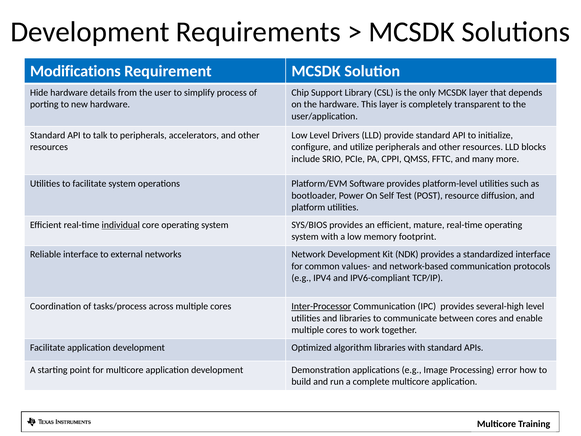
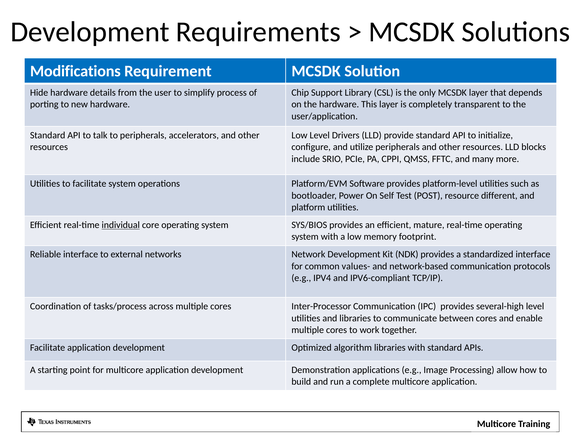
diffusion: diffusion -> different
Inter-Processor underline: present -> none
error: error -> allow
